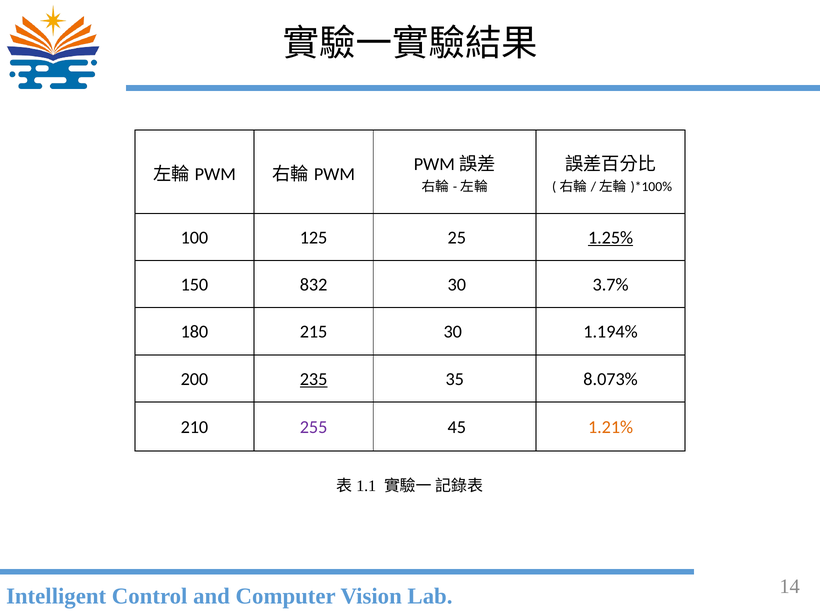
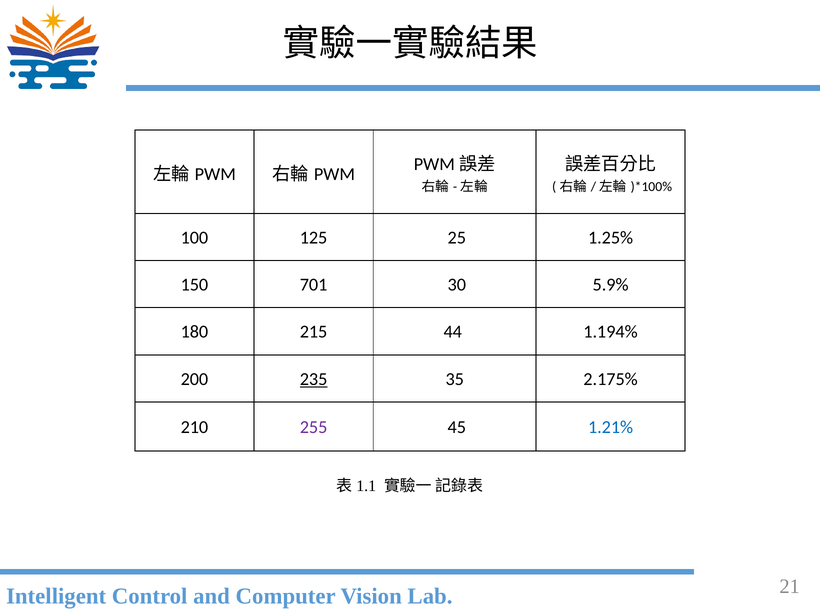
1.25% underline: present -> none
832: 832 -> 701
3.7%: 3.7% -> 5.9%
215 30: 30 -> 44
8.073%: 8.073% -> 2.175%
1.21% colour: orange -> blue
14: 14 -> 21
